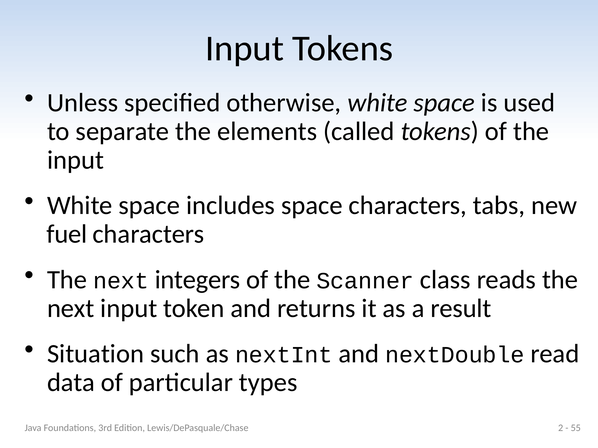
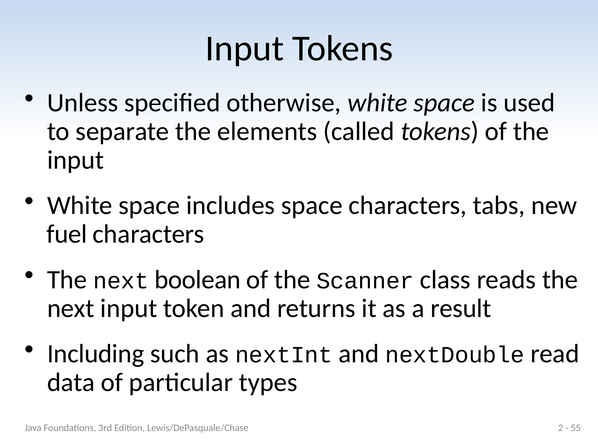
integers: integers -> boolean
Situation: Situation -> Including
